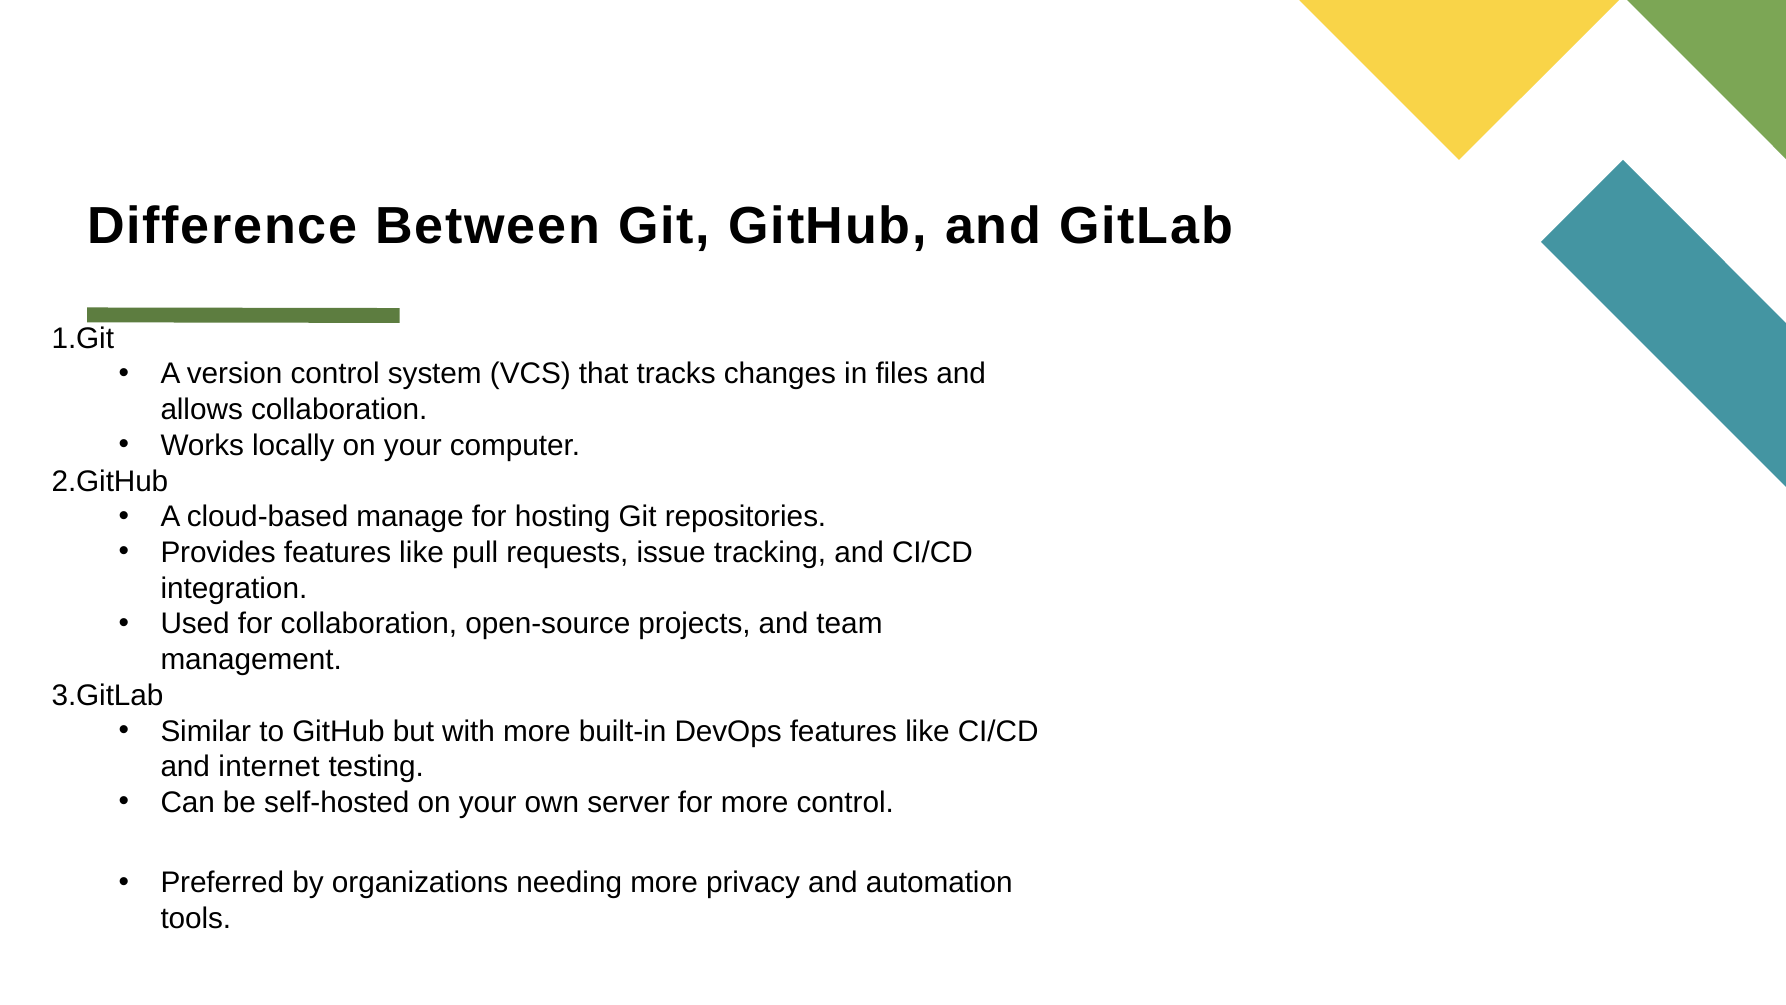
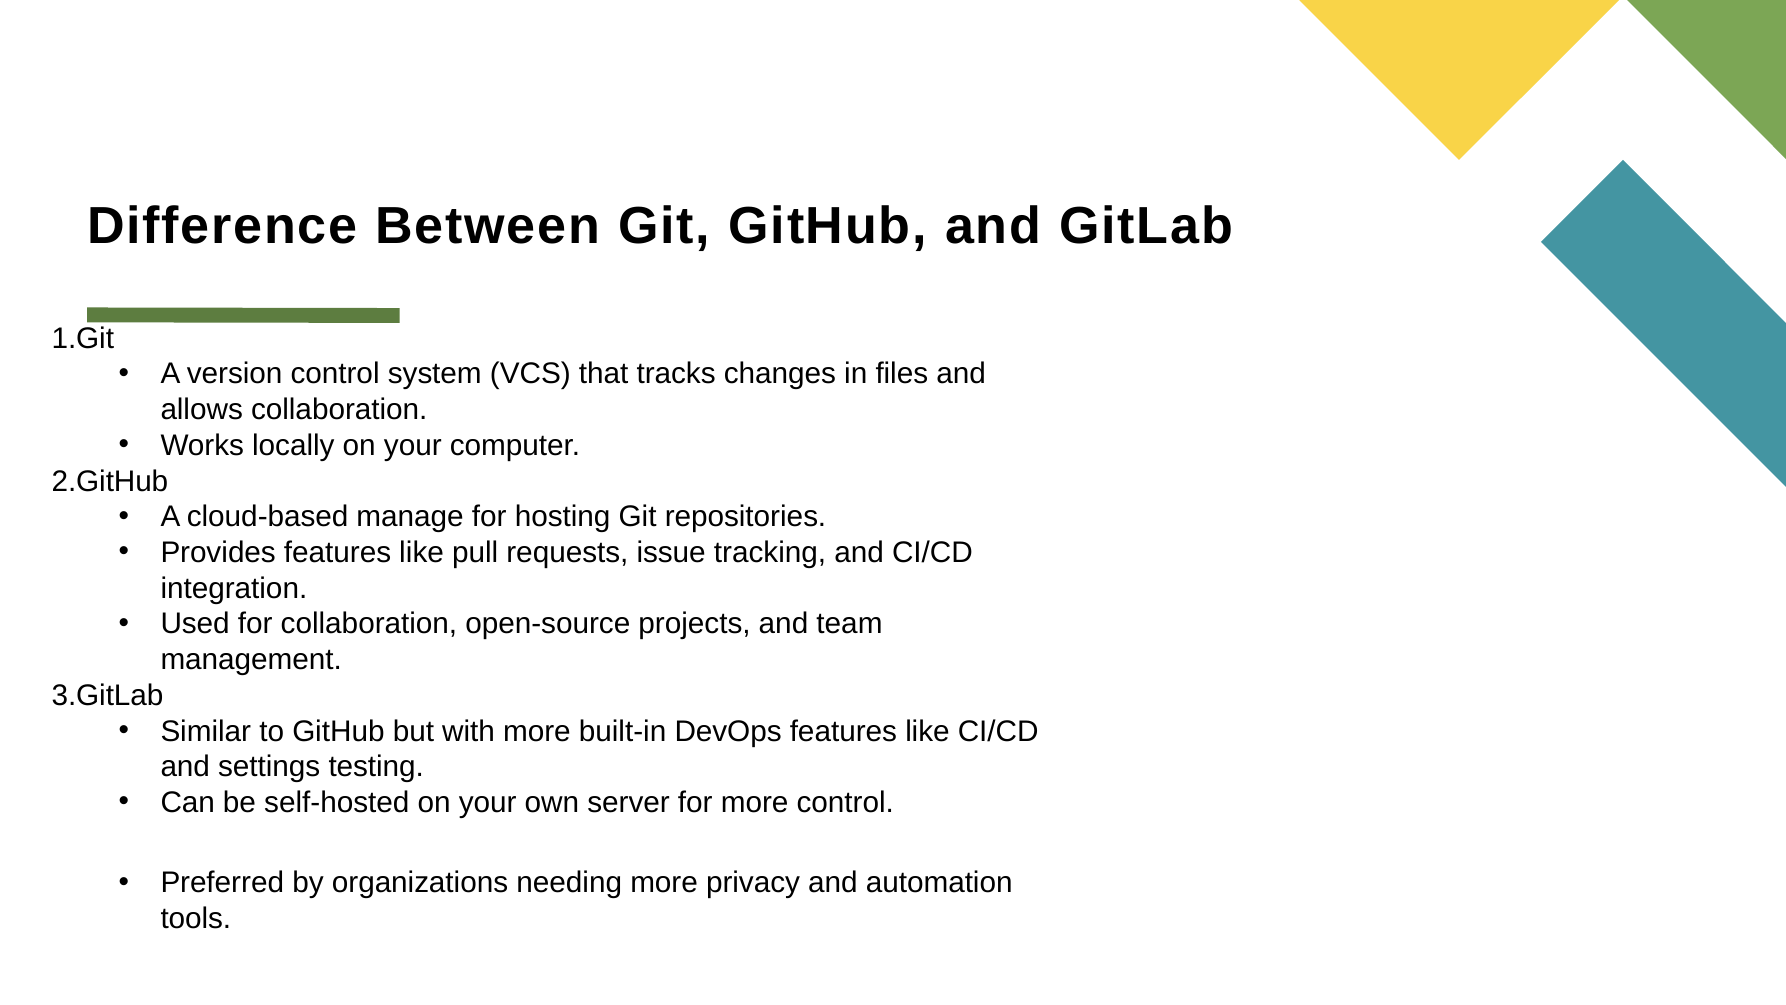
internet: internet -> settings
